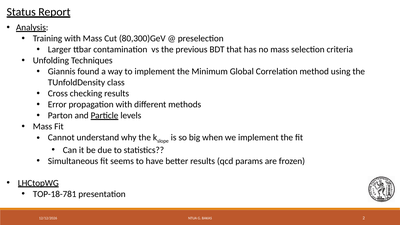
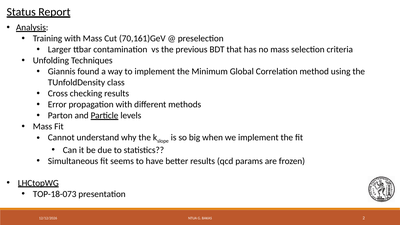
80,300)GeV: 80,300)GeV -> 70,161)GeV
TOP-18-781: TOP-18-781 -> TOP-18-073
